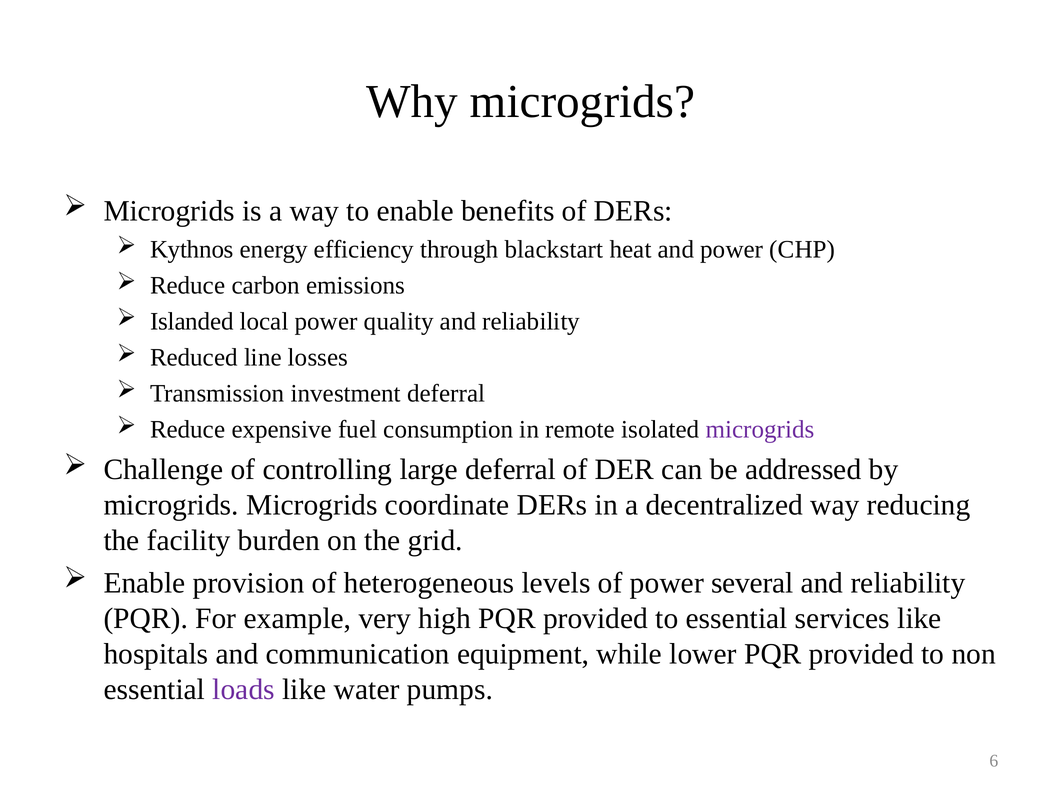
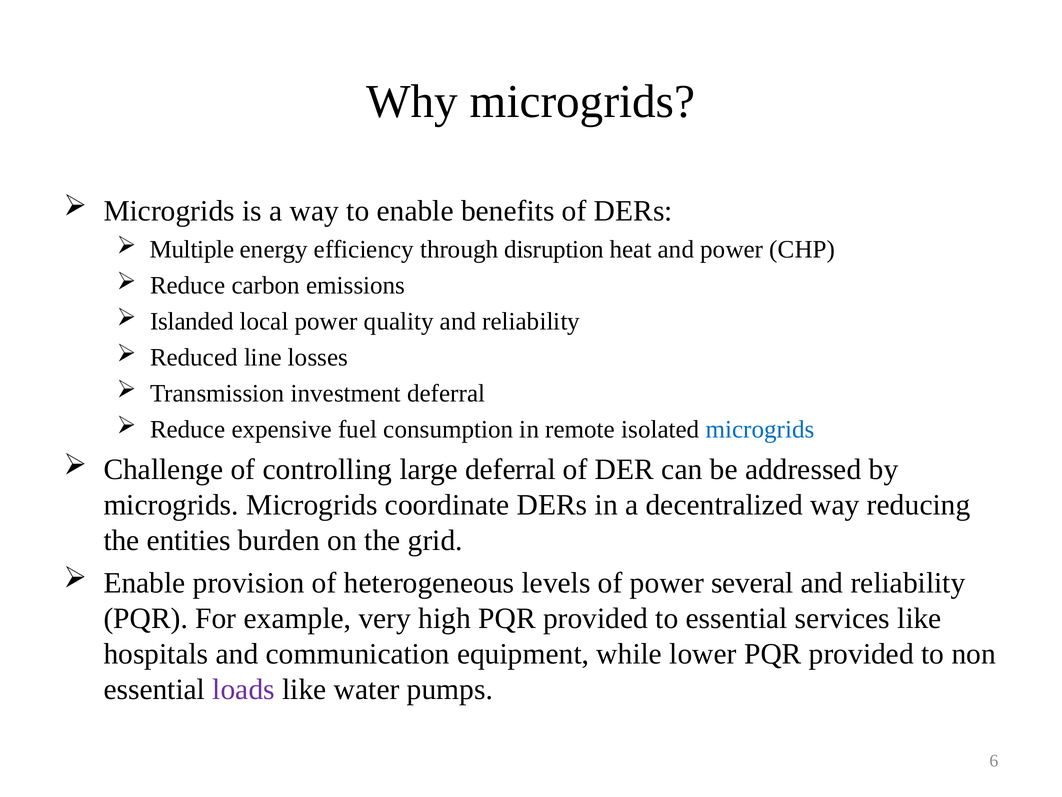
Kythnos: Kythnos -> Multiple
blackstart: blackstart -> disruption
microgrids at (760, 429) colour: purple -> blue
facility: facility -> entities
